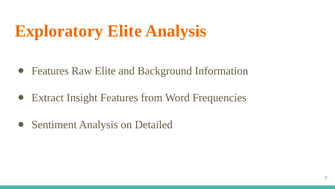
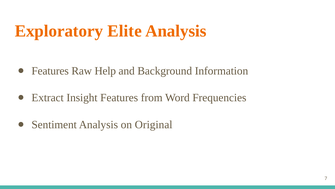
Raw Elite: Elite -> Help
Detailed: Detailed -> Original
